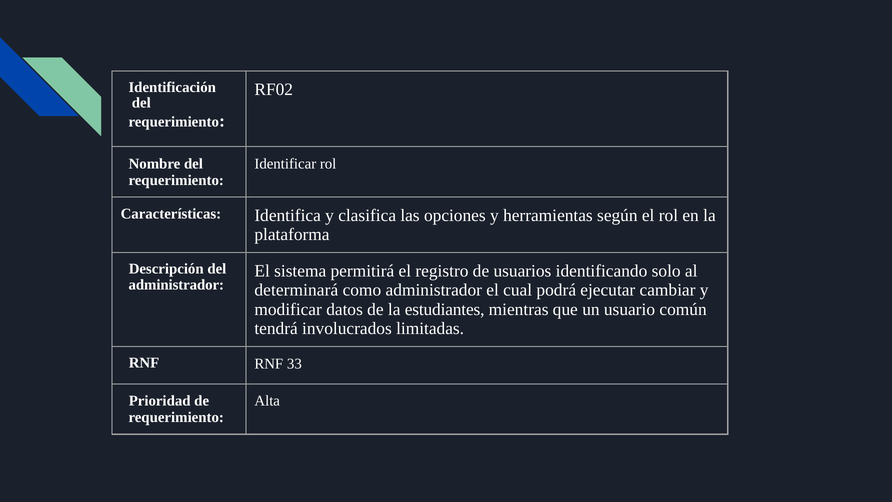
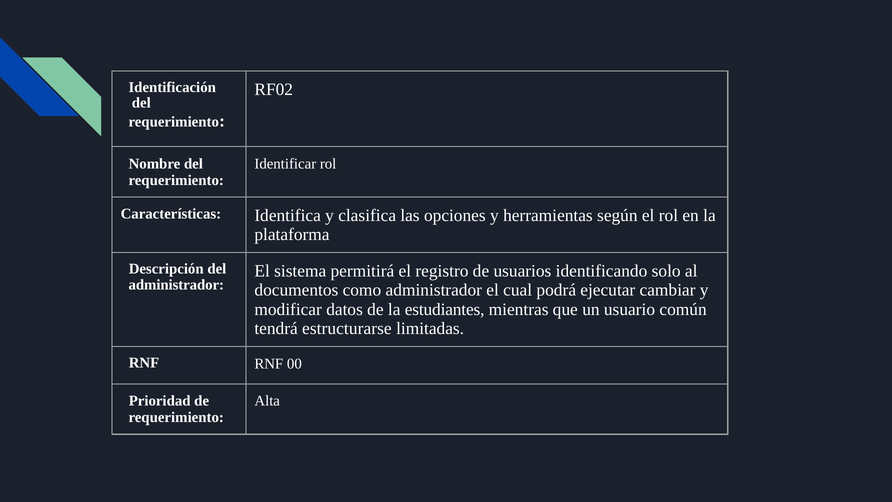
determinará: determinará -> documentos
involucrados: involucrados -> estructurarse
33: 33 -> 00
